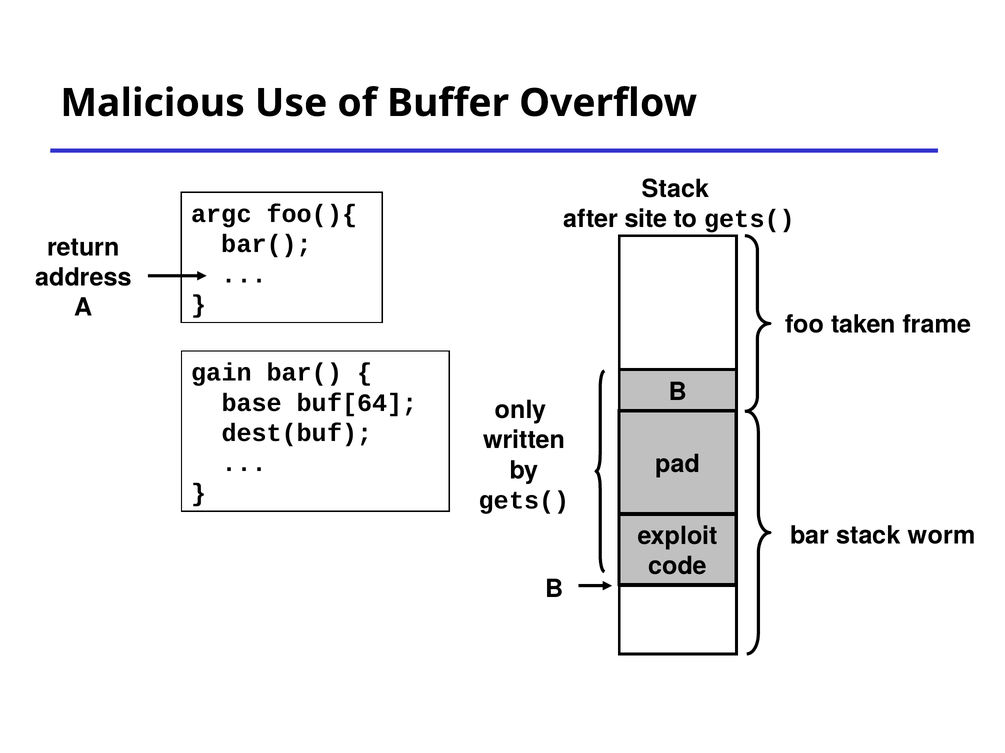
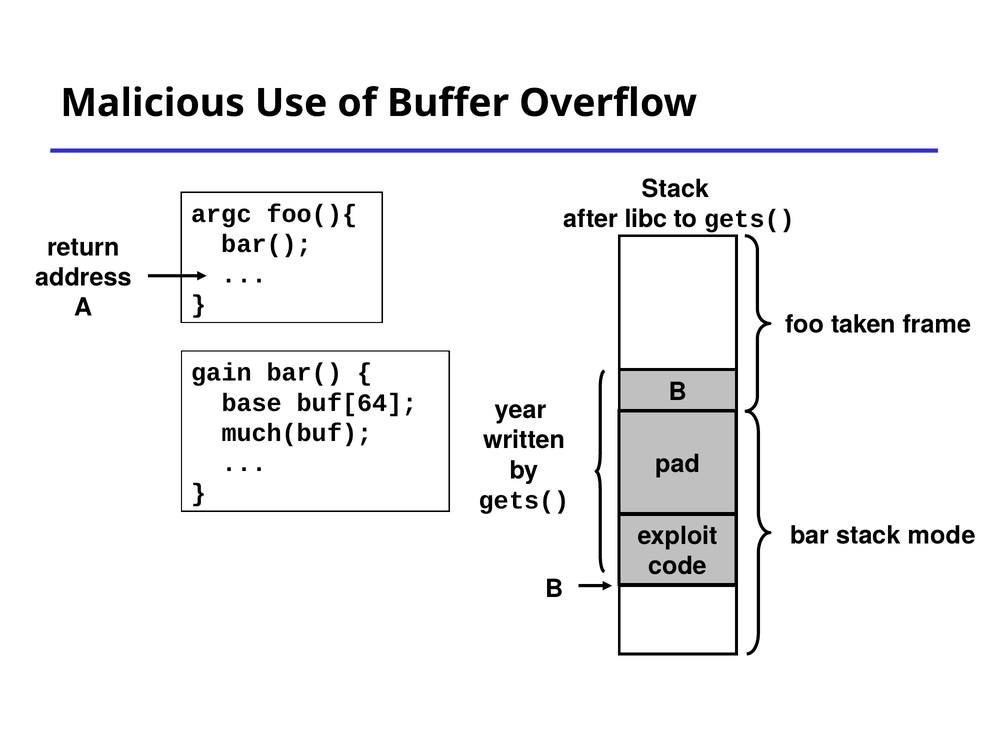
site: site -> libc
only: only -> year
dest(buf: dest(buf -> much(buf
worm: worm -> mode
